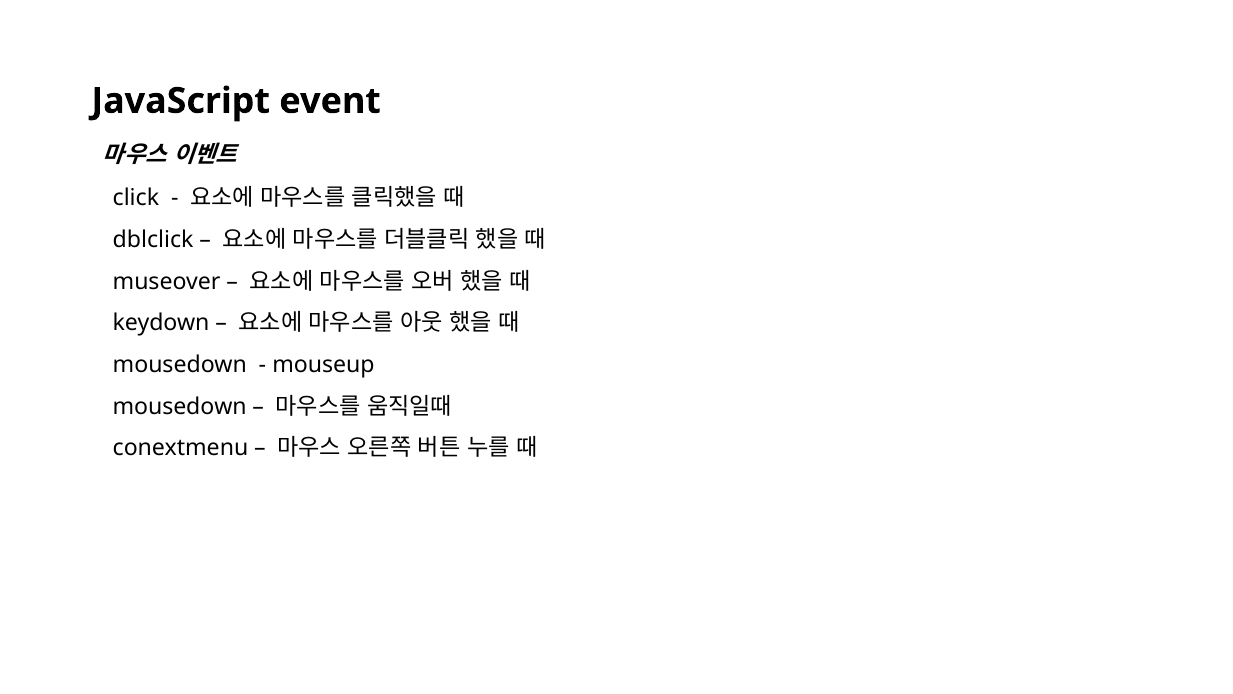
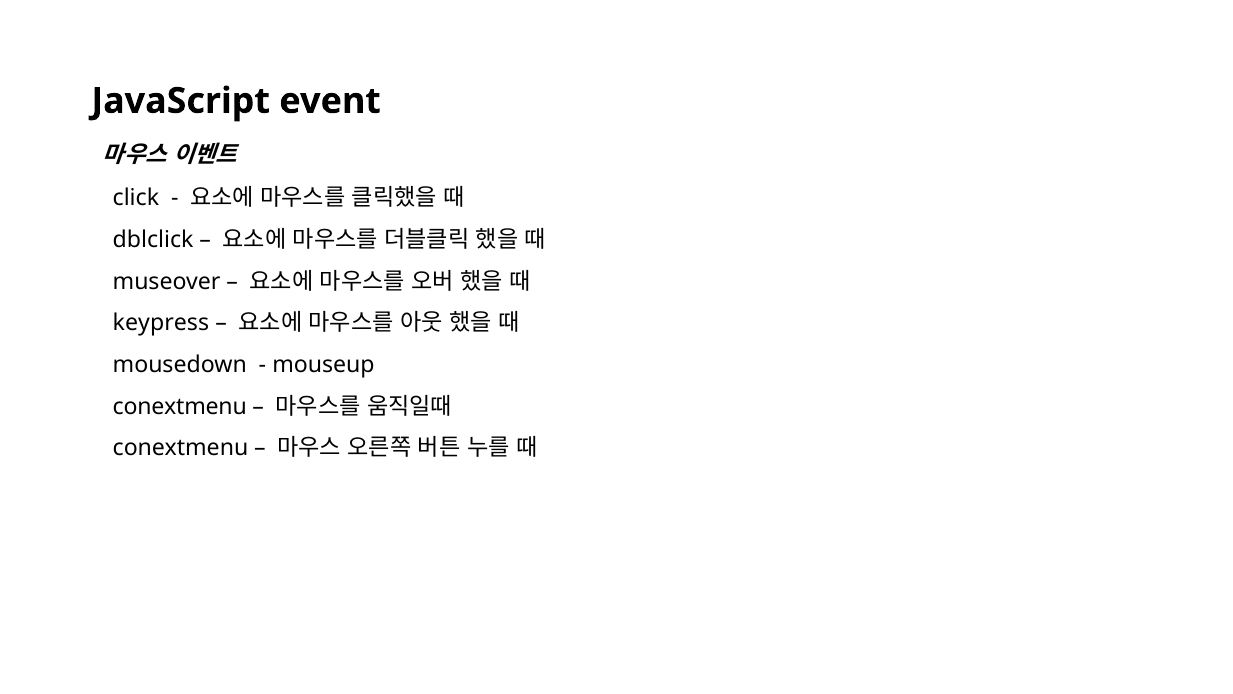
keydown: keydown -> keypress
mousedown at (180, 406): mousedown -> conextmenu
